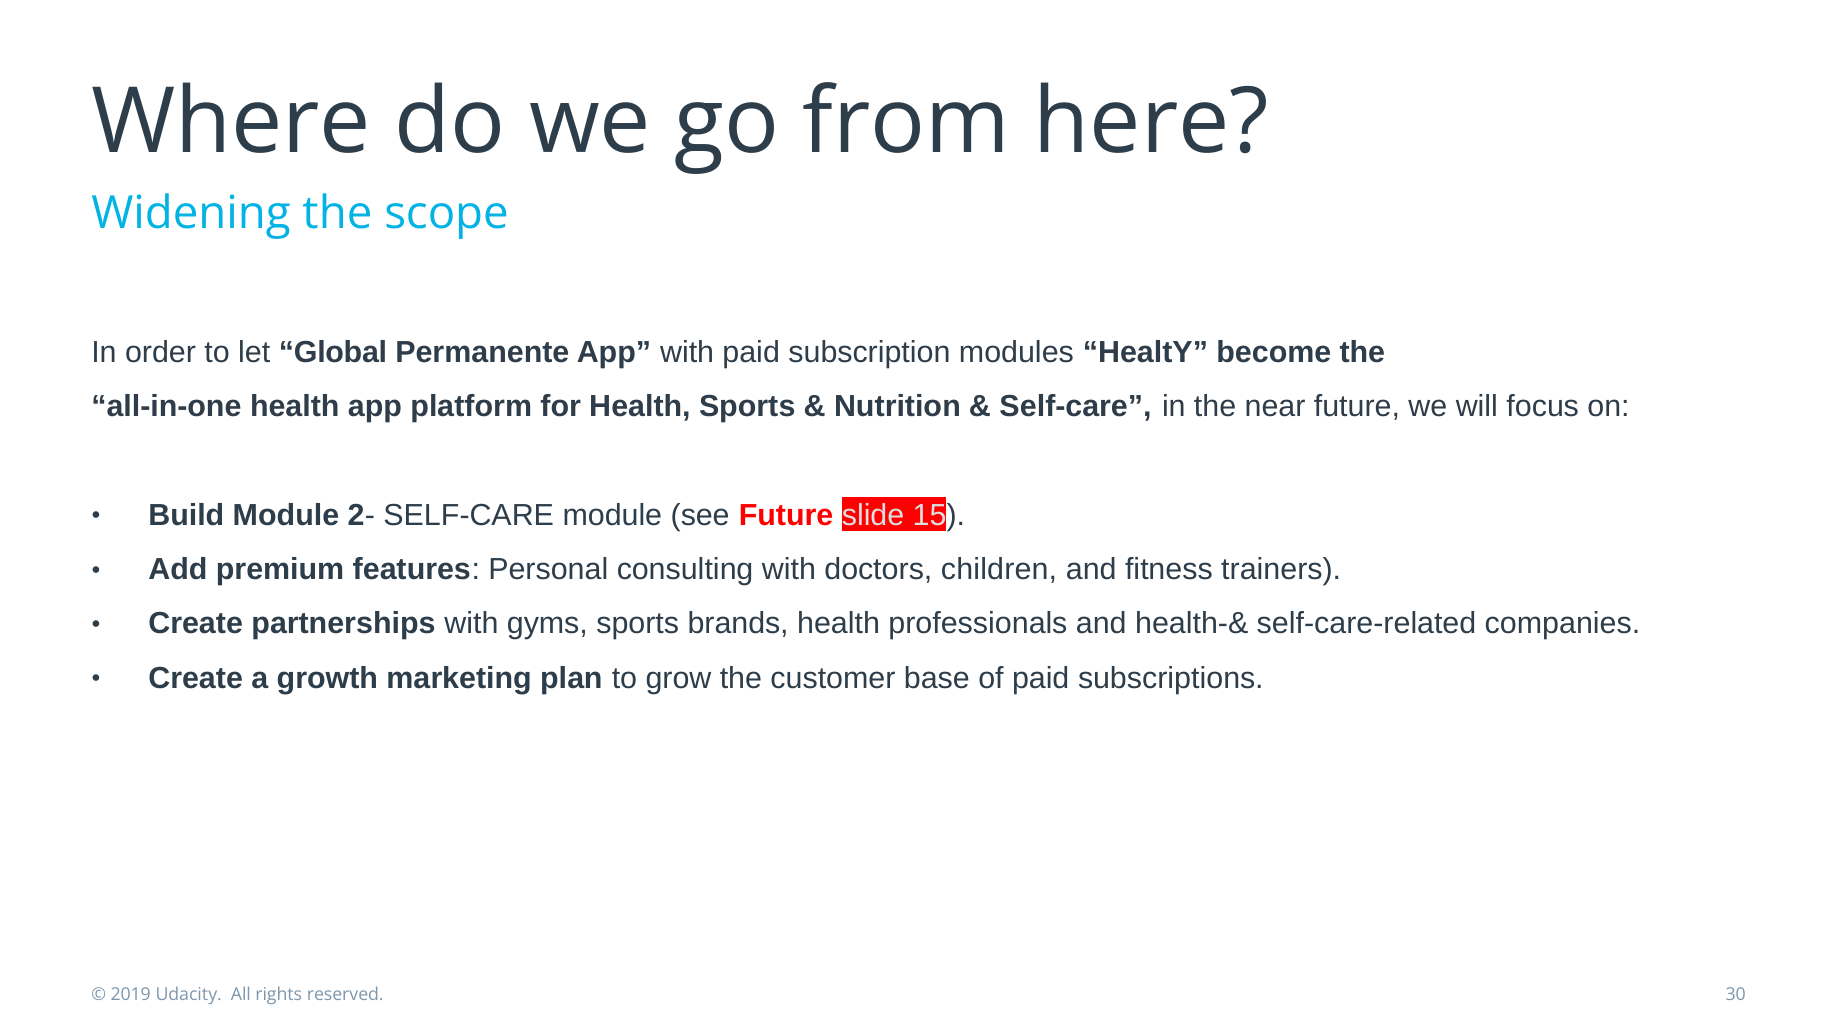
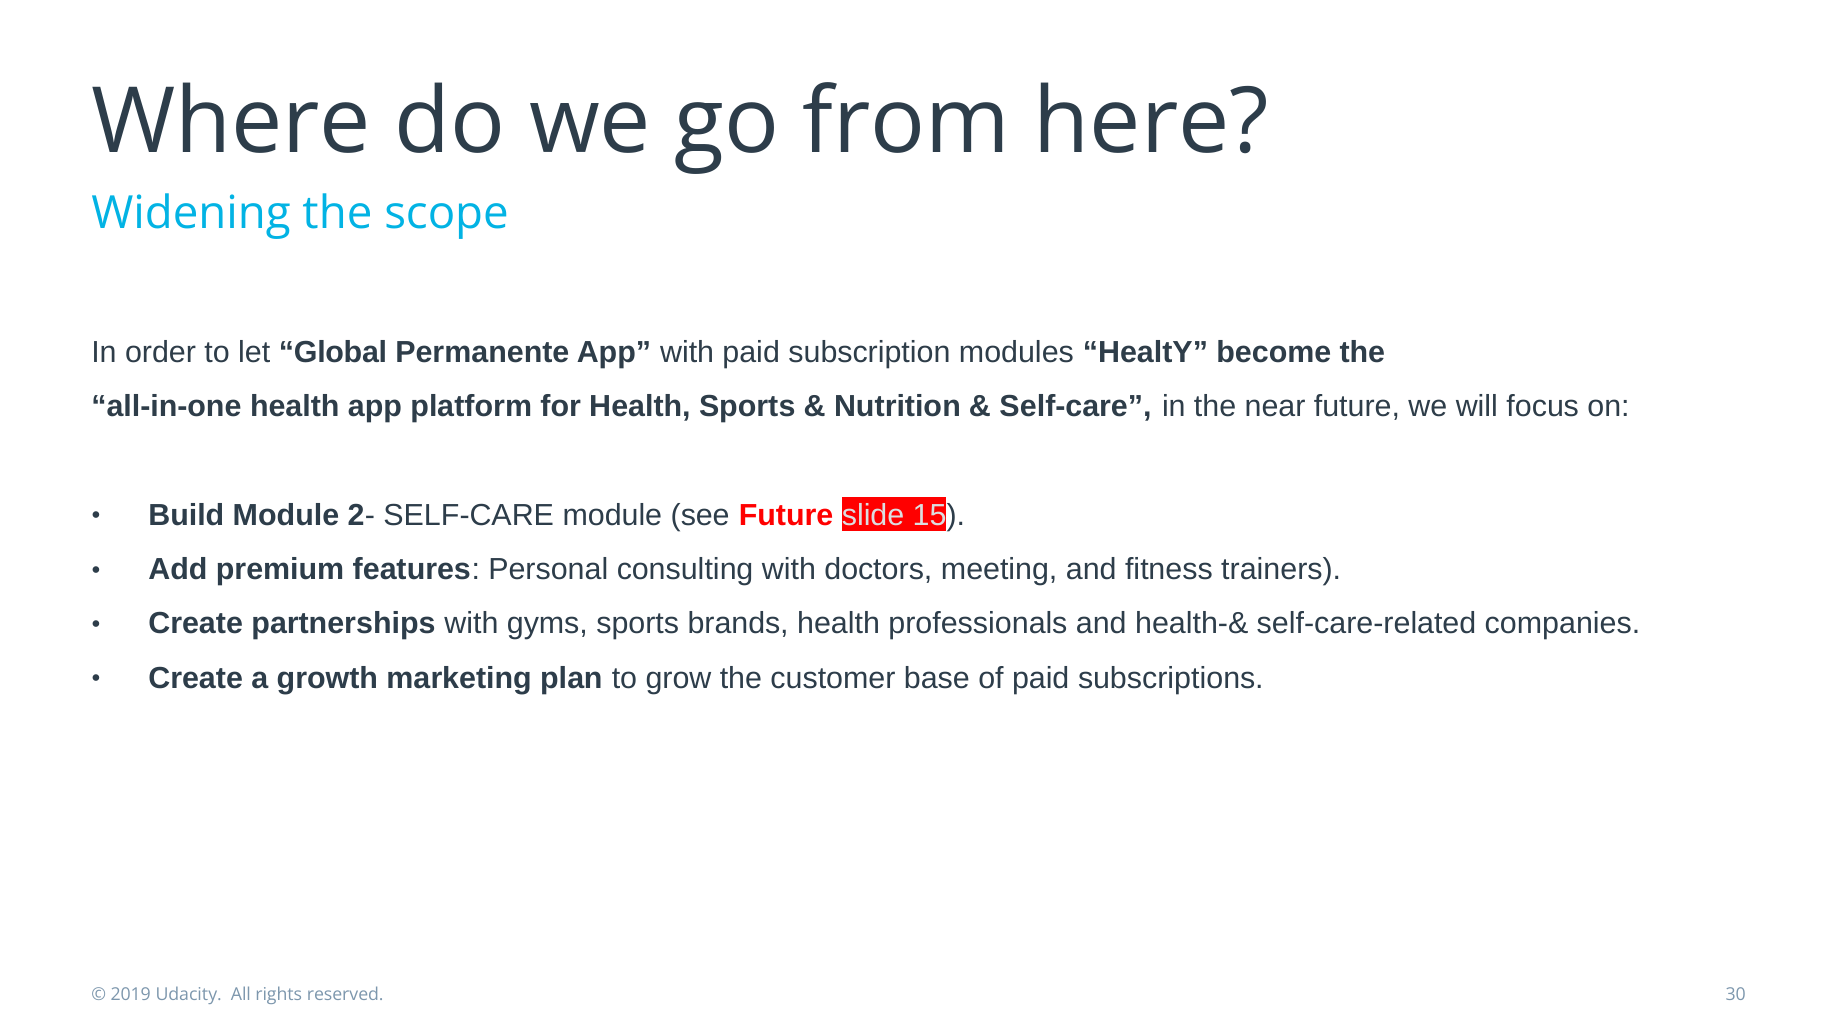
children: children -> meeting
